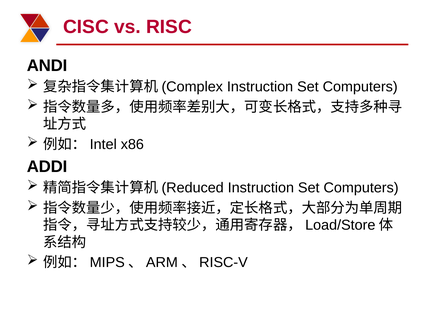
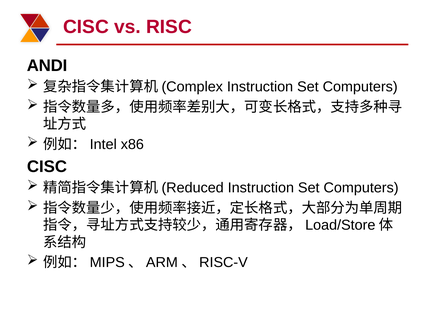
ADDI at (47, 167): ADDI -> CISC
